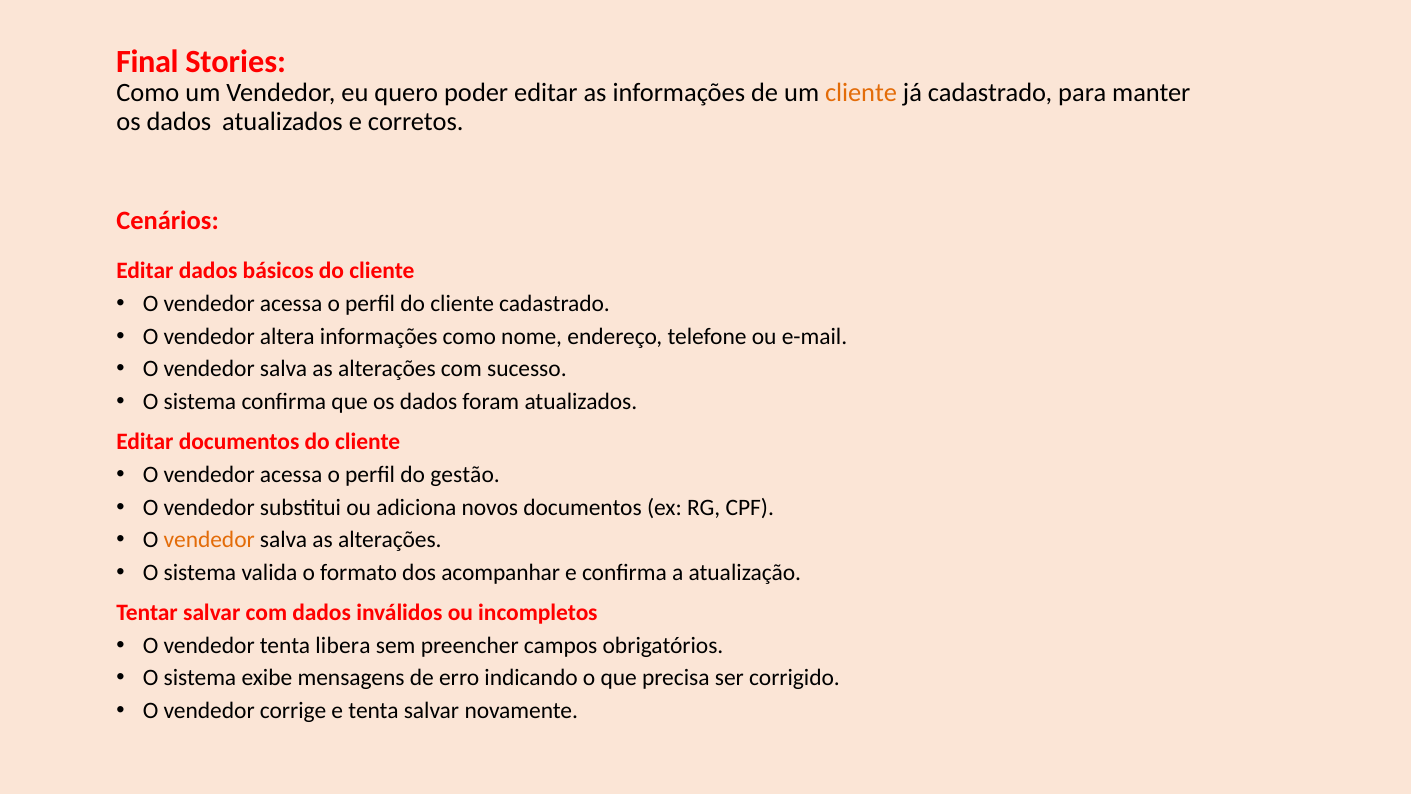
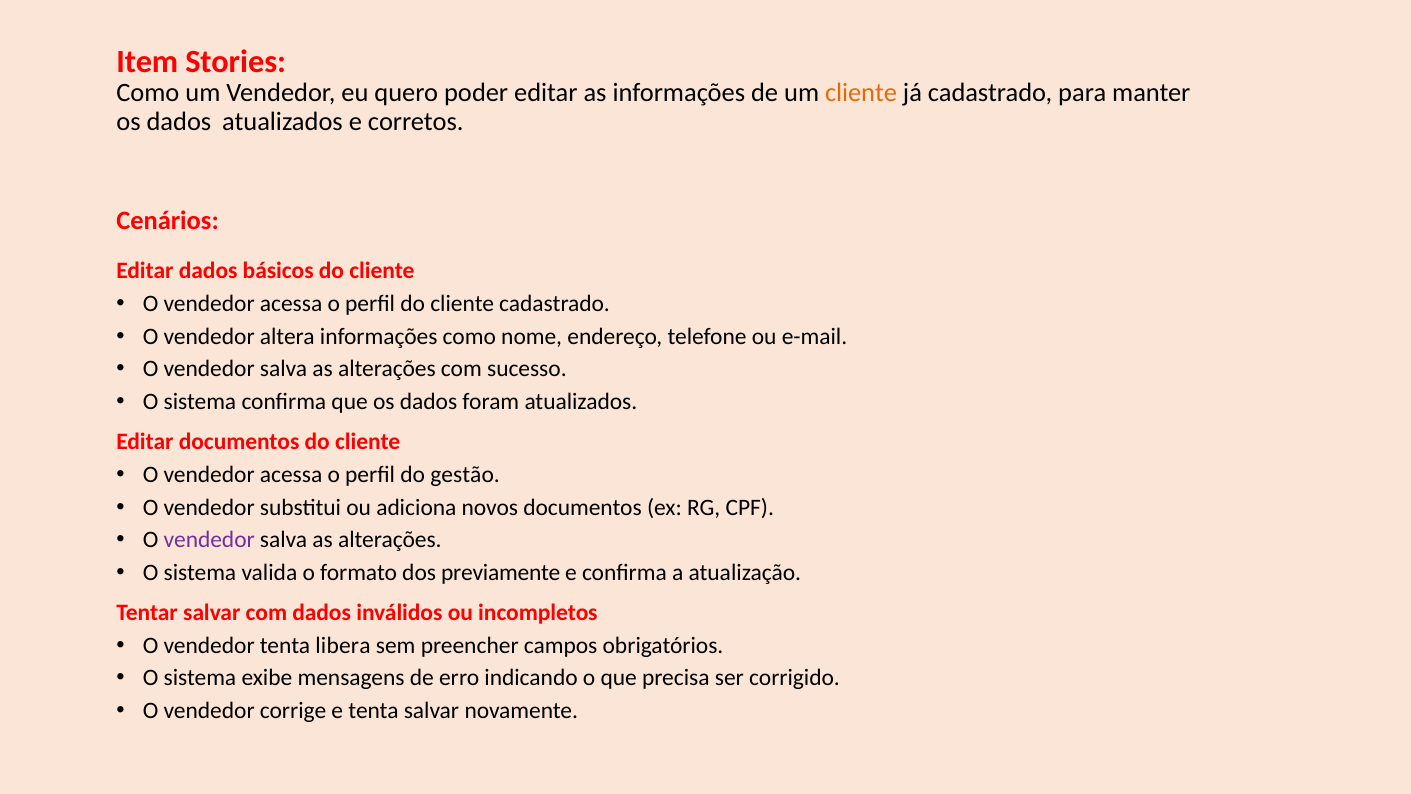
Final: Final -> Item
vendedor at (209, 540) colour: orange -> purple
acompanhar: acompanhar -> previamente
